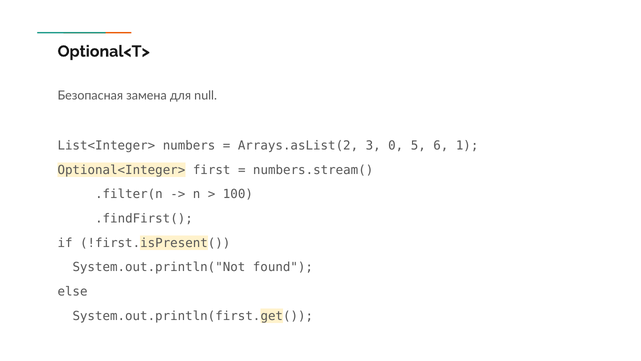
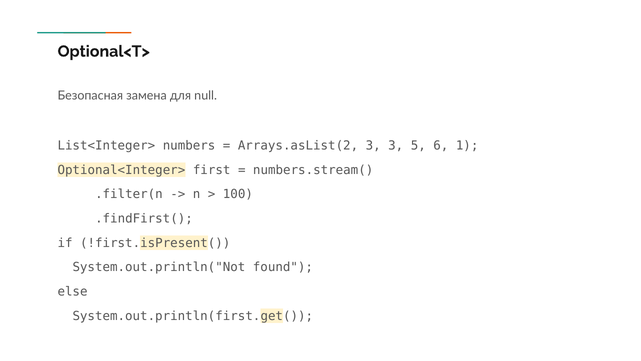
3 0: 0 -> 3
